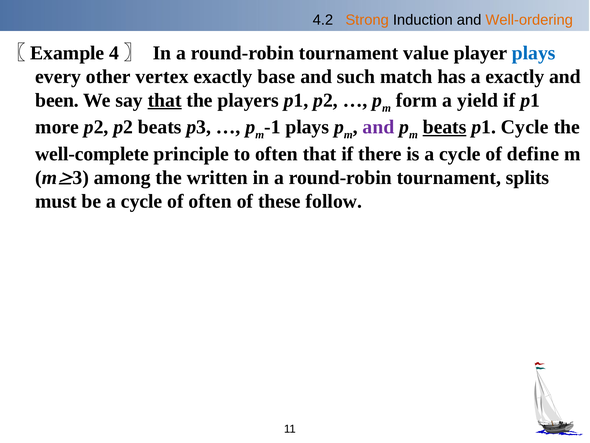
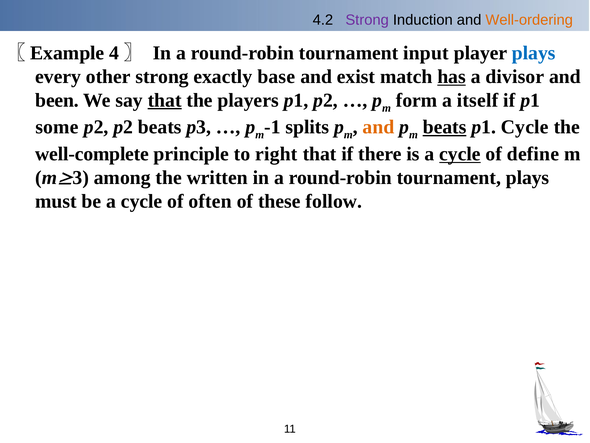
Strong at (367, 20) colour: orange -> purple
value: value -> input
other vertex: vertex -> strong
such: such -> exist
has underline: none -> present
a exactly: exactly -> divisor
yield: yield -> itself
more: more -> some
plays at (307, 127): plays -> splits
and at (378, 127) colour: purple -> orange
to often: often -> right
cycle at (460, 154) underline: none -> present
tournament splits: splits -> plays
